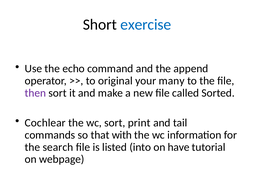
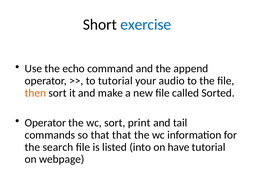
to original: original -> tutorial
many: many -> audio
then colour: purple -> orange
Cochlear at (45, 123): Cochlear -> Operator
that with: with -> that
